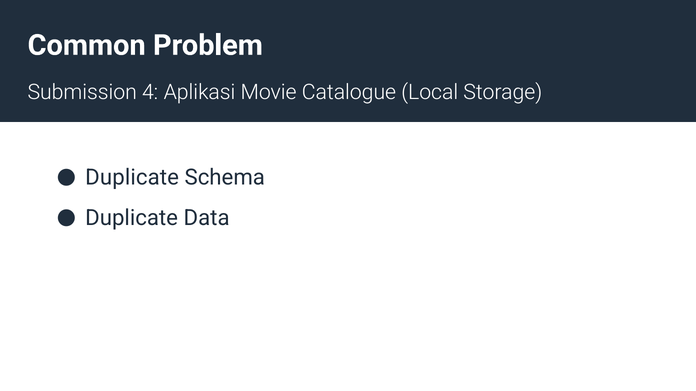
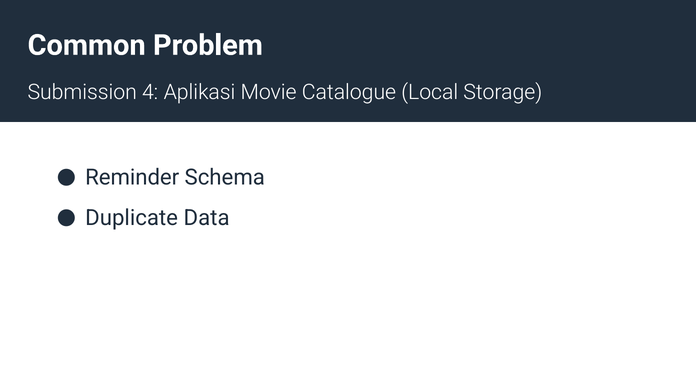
Duplicate at (132, 177): Duplicate -> Reminder
